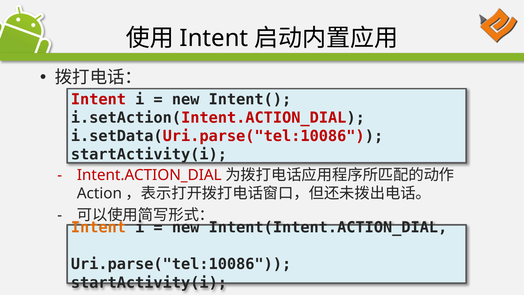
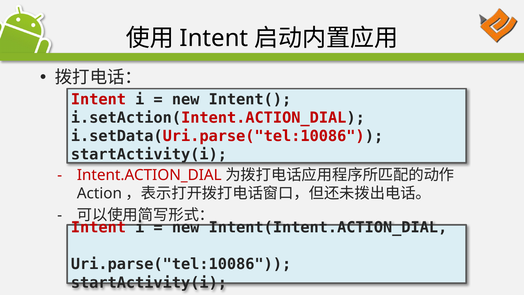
Intent at (98, 227) colour: orange -> red
